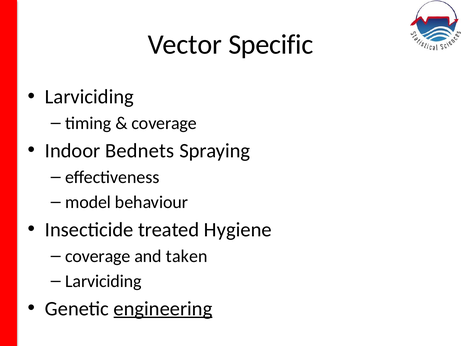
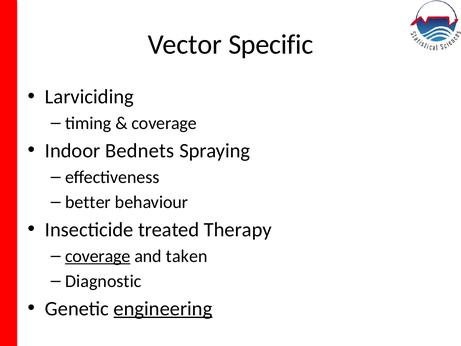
model: model -> better
Hygiene: Hygiene -> Therapy
coverage at (98, 256) underline: none -> present
Larviciding at (103, 281): Larviciding -> Diagnostic
